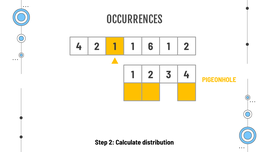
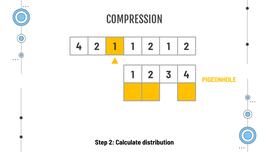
OCCURRENCES: OCCURRENCES -> COMPRESSION
1 1 6: 6 -> 2
